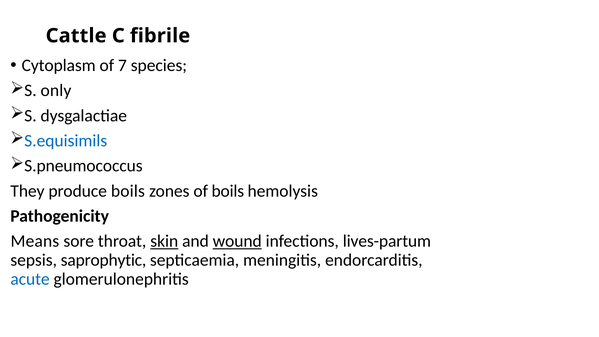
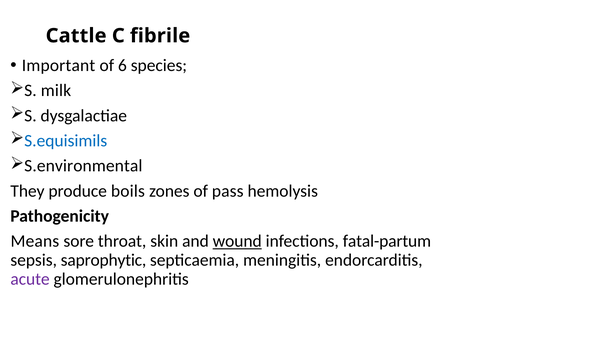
Cytoplasm: Cytoplasm -> Important
7: 7 -> 6
only: only -> milk
S.pneumococcus: S.pneumococcus -> S.environmental
of boils: boils -> pass
skin underline: present -> none
lives-partum: lives-partum -> fatal-partum
acute colour: blue -> purple
